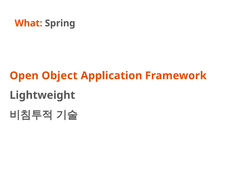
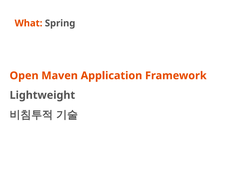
Object: Object -> Maven
